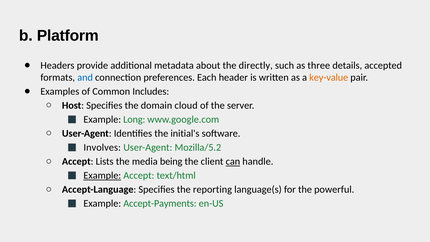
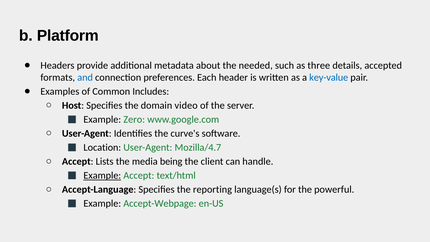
directly: directly -> needed
key-value colour: orange -> blue
cloud: cloud -> video
Long: Long -> Zero
initial's: initial's -> curve's
Involves: Involves -> Location
Mozilla/5.2: Mozilla/5.2 -> Mozilla/4.7
can underline: present -> none
Accept-Payments: Accept-Payments -> Accept-Webpage
